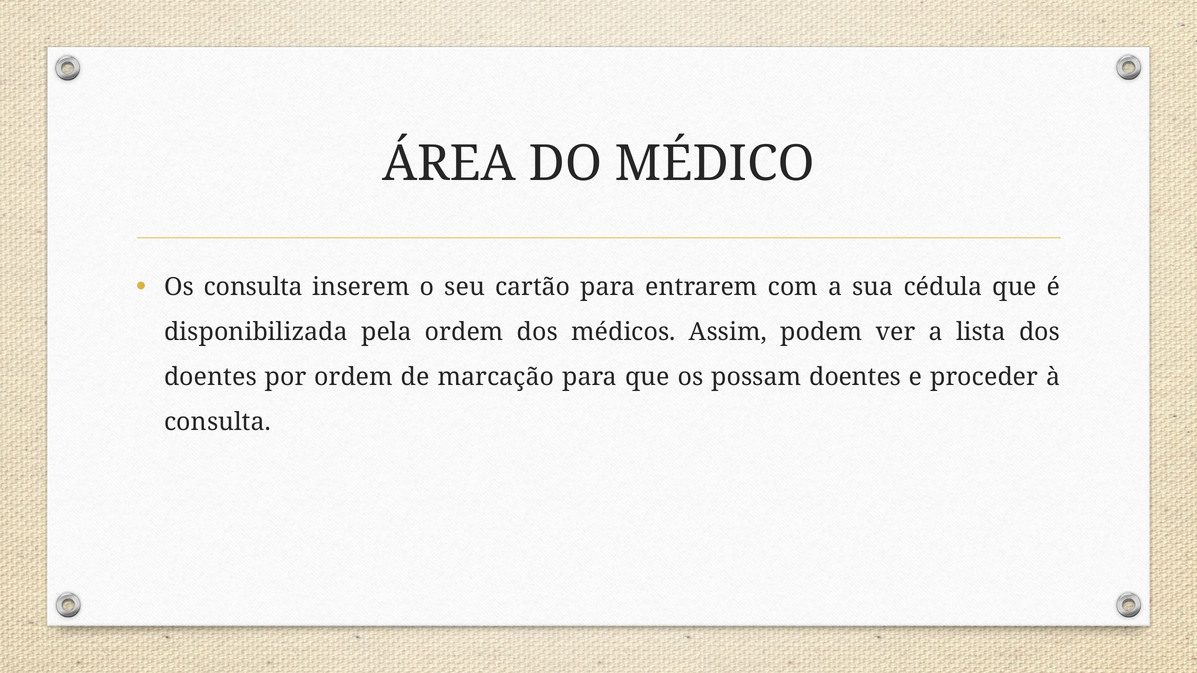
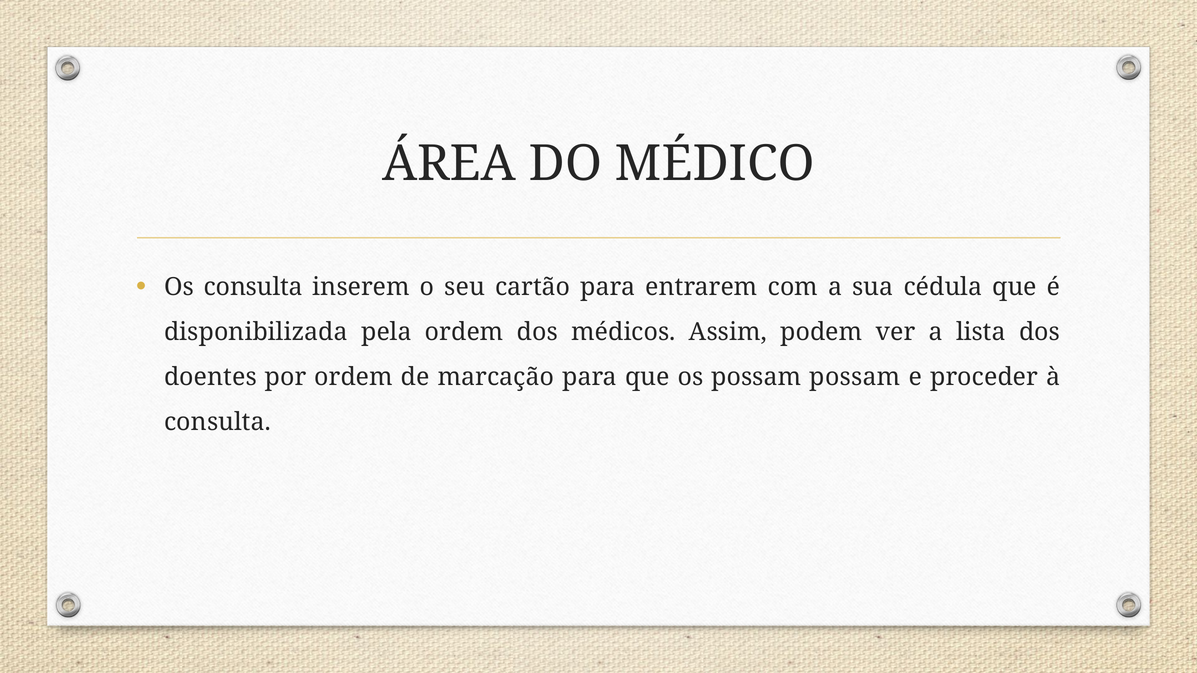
possam doentes: doentes -> possam
